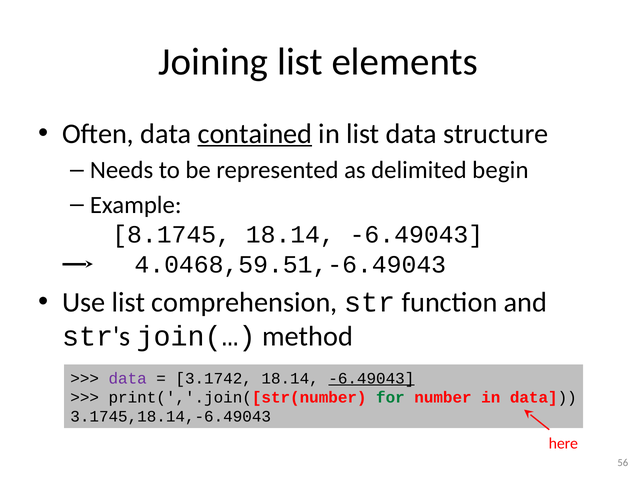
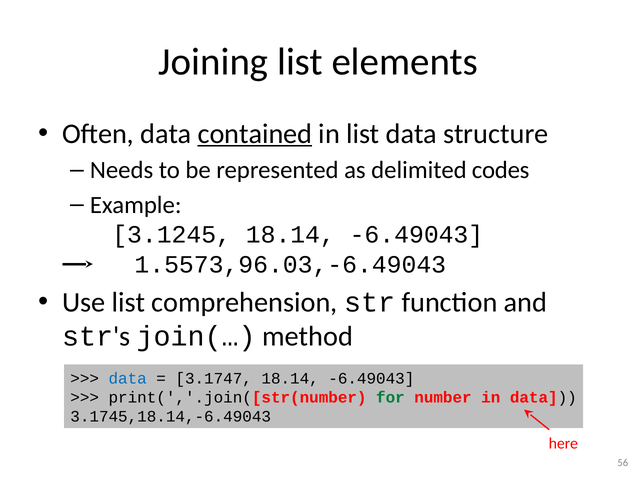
begin: begin -> codes
8.1745: 8.1745 -> 3.1245
4.0468,59.51,-6.49043: 4.0468,59.51,-6.49043 -> 1.5573,96.03,-6.49043
data at (128, 378) colour: purple -> blue
3.1742: 3.1742 -> 3.1747
-6.49043 at (371, 378) underline: present -> none
